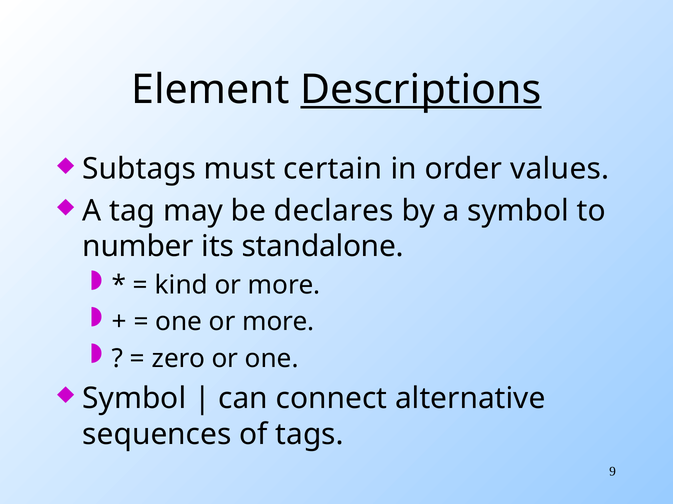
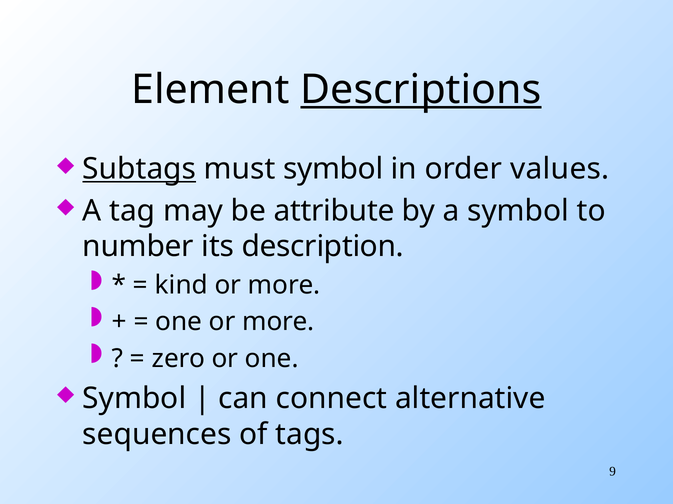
Subtags underline: none -> present
must certain: certain -> symbol
declares: declares -> attribute
standalone: standalone -> description
